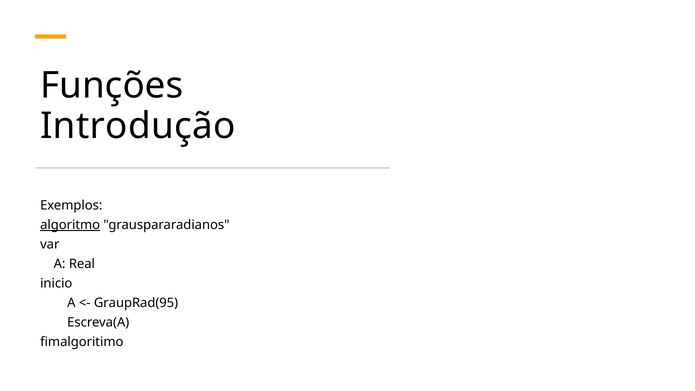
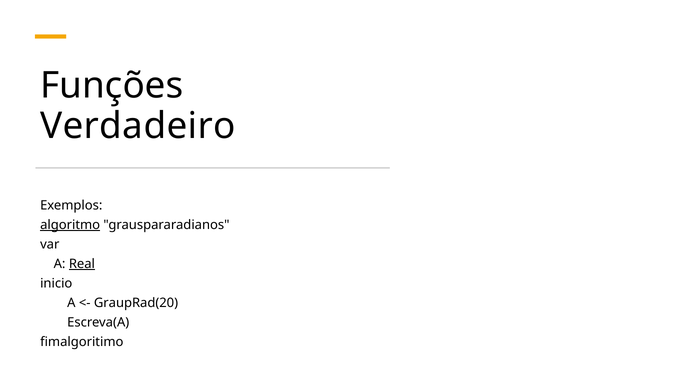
Introdução: Introdução -> Verdadeiro
Real underline: none -> present
GraupRad(95: GraupRad(95 -> GraupRad(20
